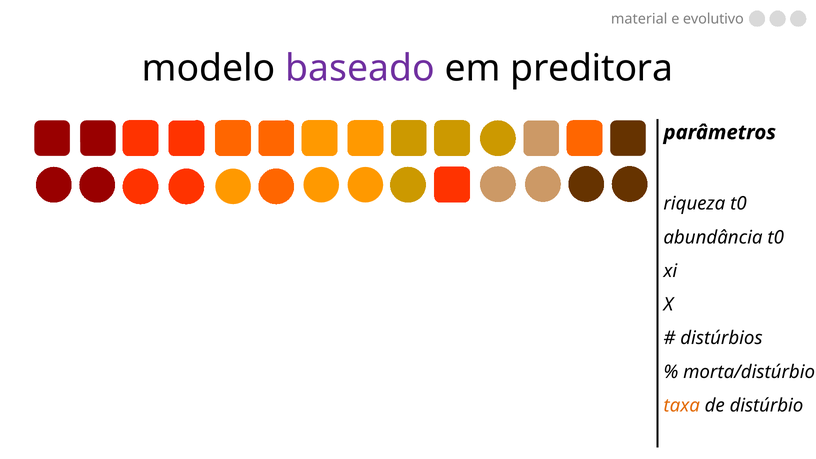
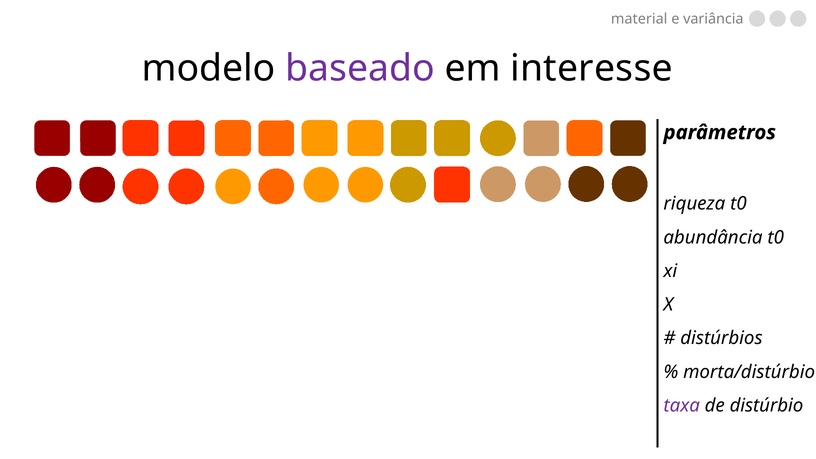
evolutivo: evolutivo -> variância
preditora: preditora -> interesse
taxa colour: orange -> purple
